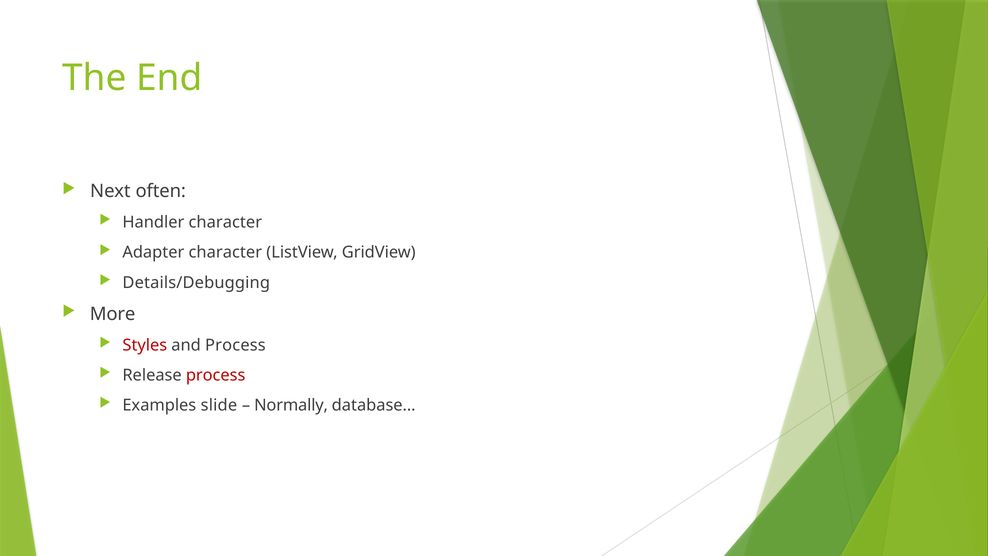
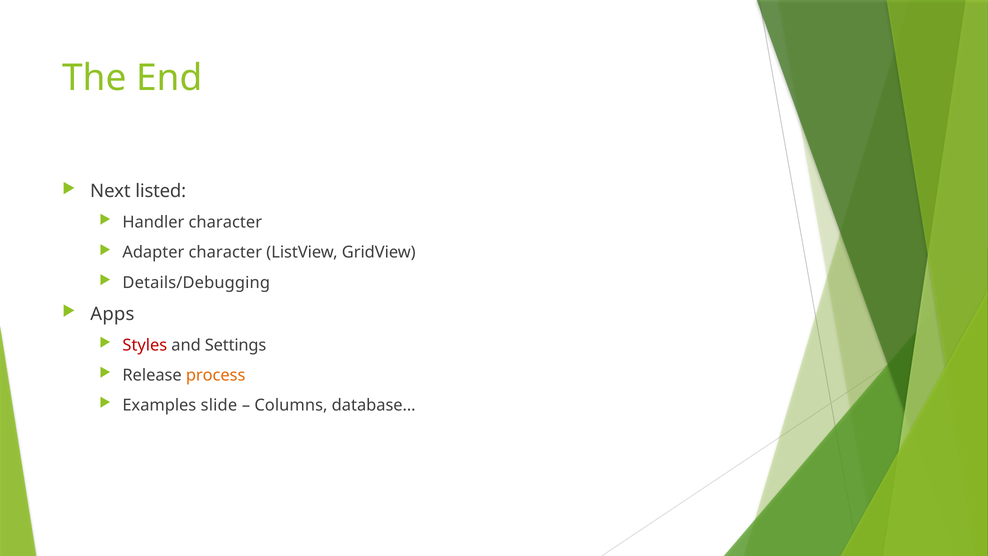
often: often -> listed
More: More -> Apps
and Process: Process -> Settings
process at (216, 375) colour: red -> orange
Normally: Normally -> Columns
